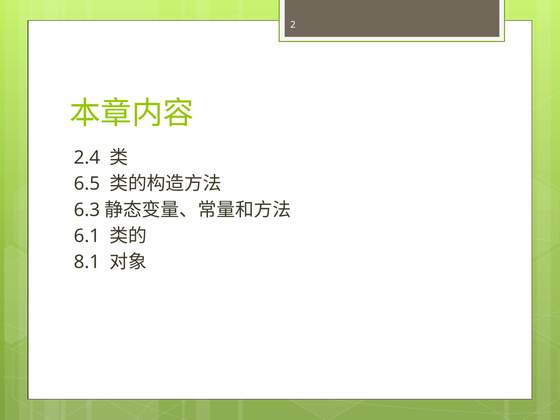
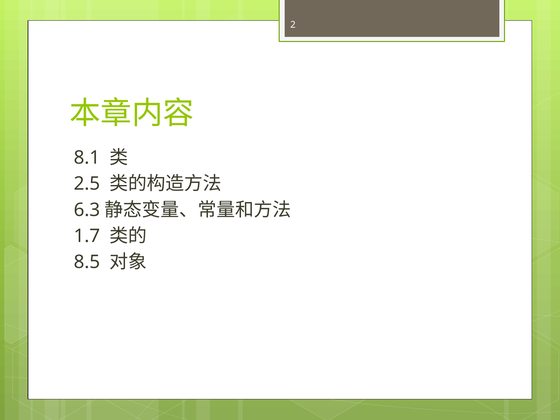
2.4: 2.4 -> 8.1
6.5: 6.5 -> 2.5
6.1: 6.1 -> 1.7
8.1: 8.1 -> 8.5
